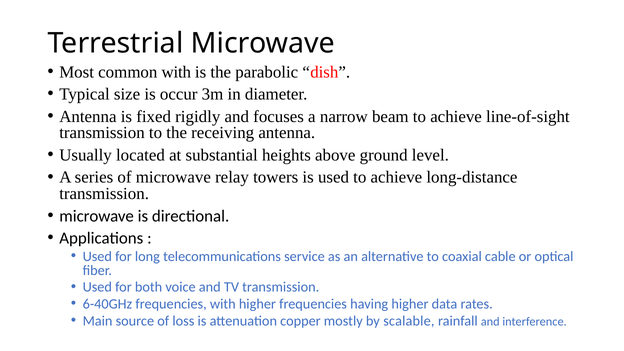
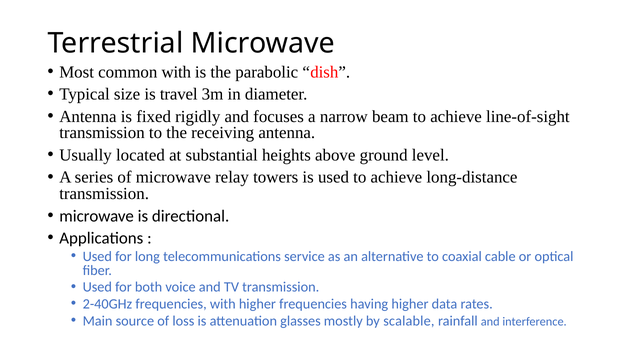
occur: occur -> travel
6-40GHz: 6-40GHz -> 2-40GHz
copper: copper -> glasses
